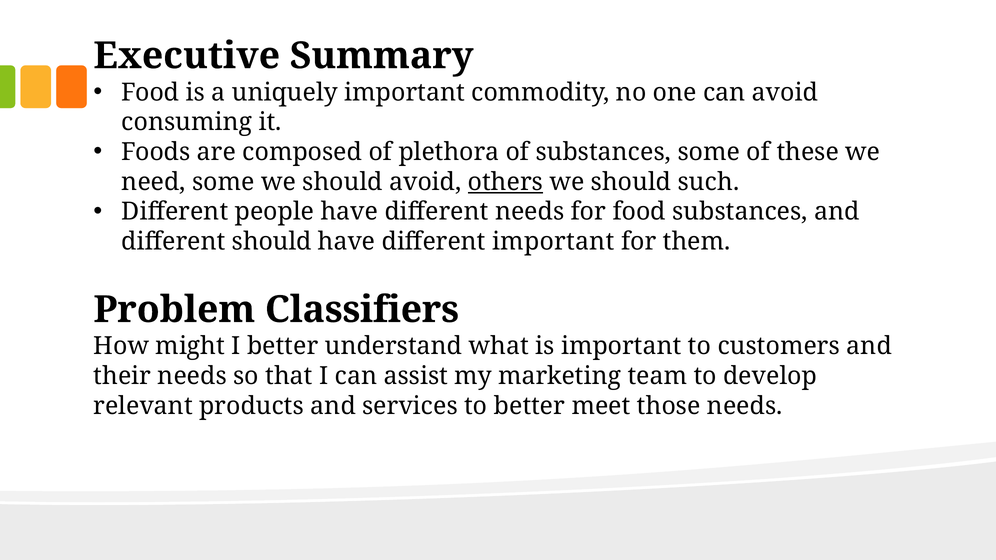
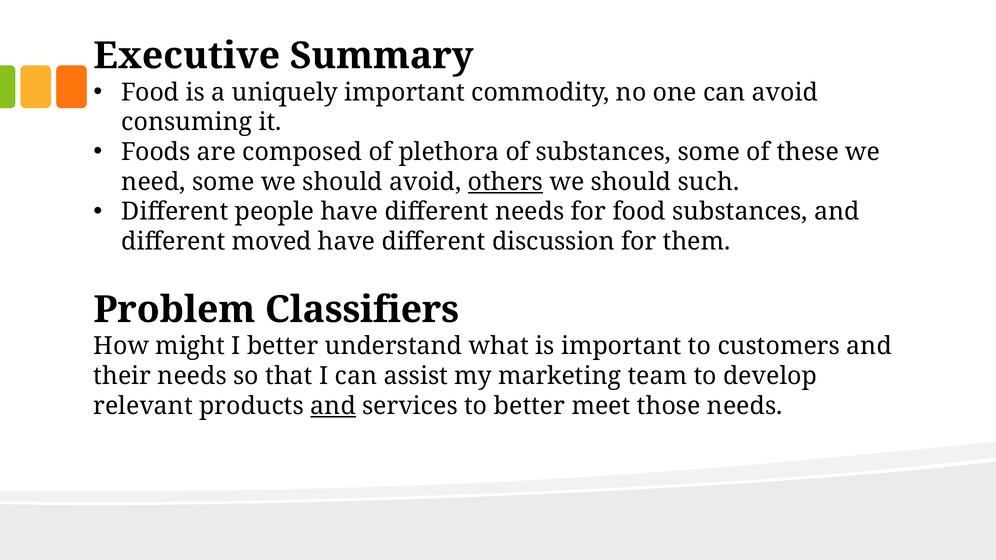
different should: should -> moved
different important: important -> discussion
and at (333, 406) underline: none -> present
